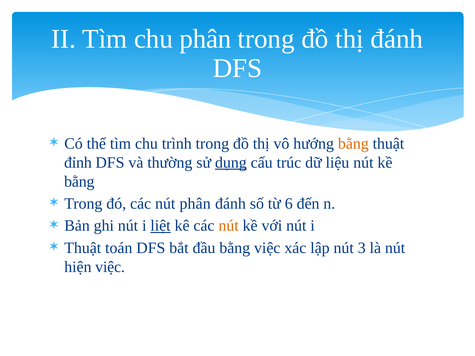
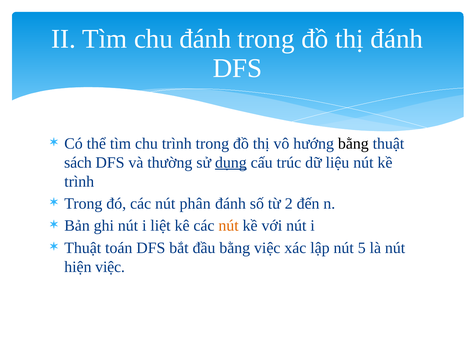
chu phân: phân -> đánh
bằng at (353, 144) colour: orange -> black
đỉnh: đỉnh -> sách
bằng at (79, 182): bằng -> trình
6: 6 -> 2
liệt underline: present -> none
3: 3 -> 5
